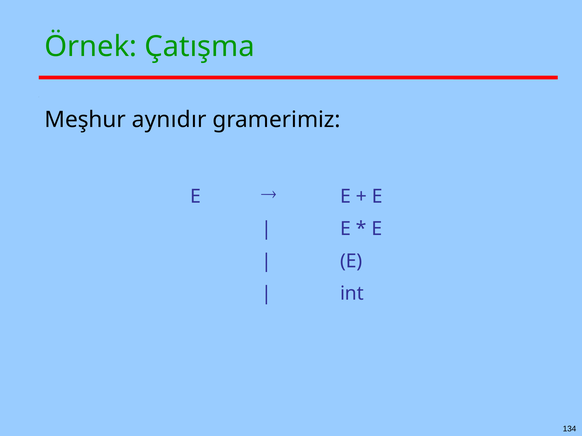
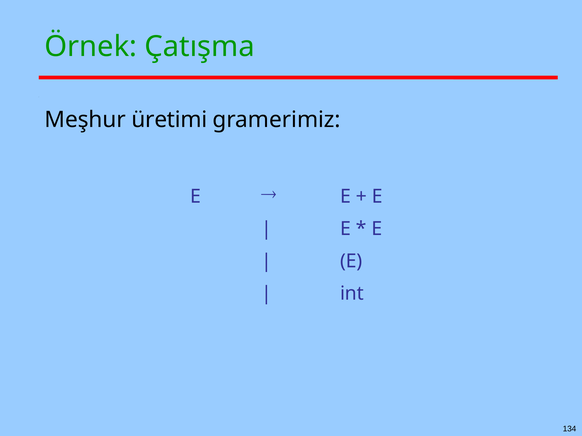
aynıdır: aynıdır -> üretimi
